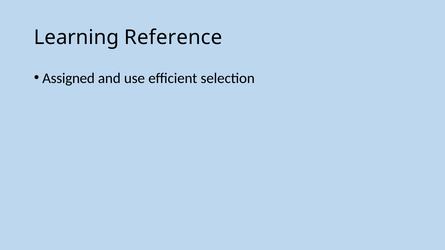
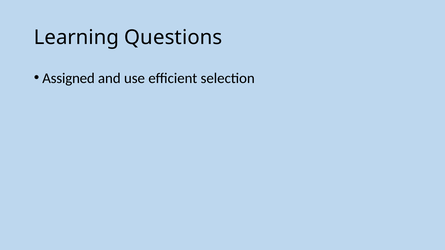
Reference: Reference -> Questions
